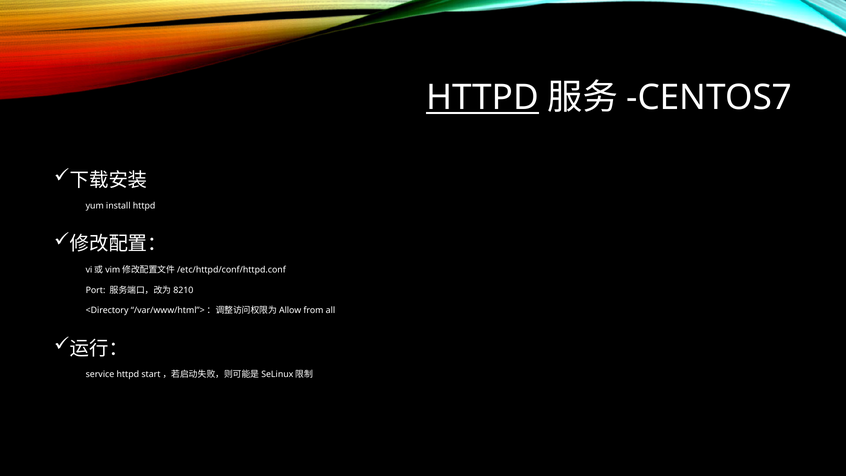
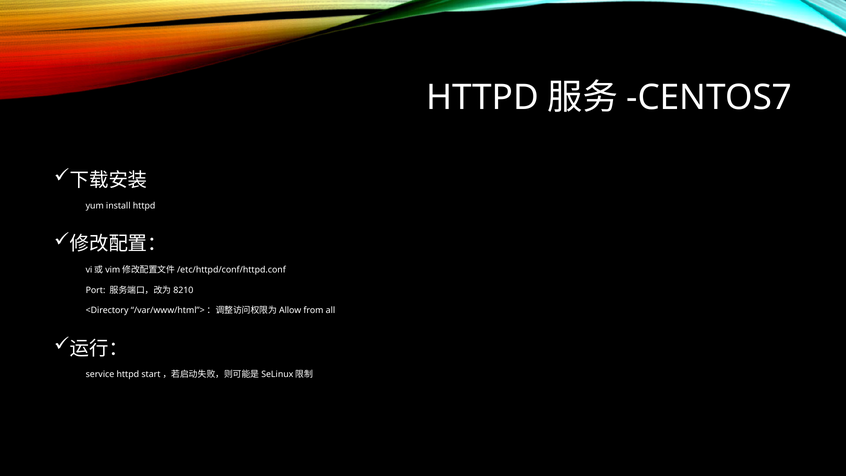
HTTPD at (482, 98) underline: present -> none
